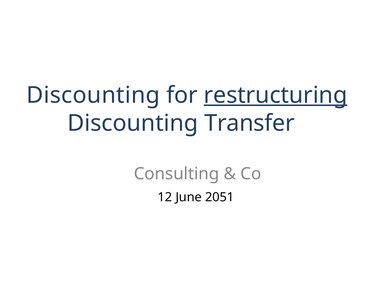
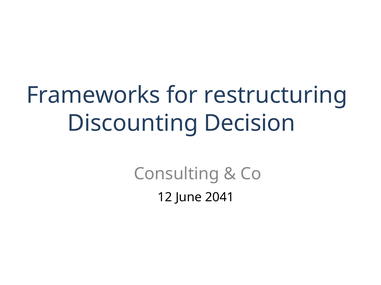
Discounting at (93, 96): Discounting -> Frameworks
restructuring underline: present -> none
Transfer: Transfer -> Decision
2051: 2051 -> 2041
